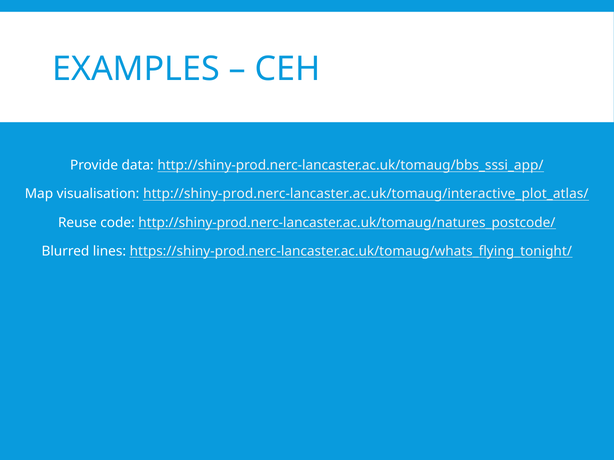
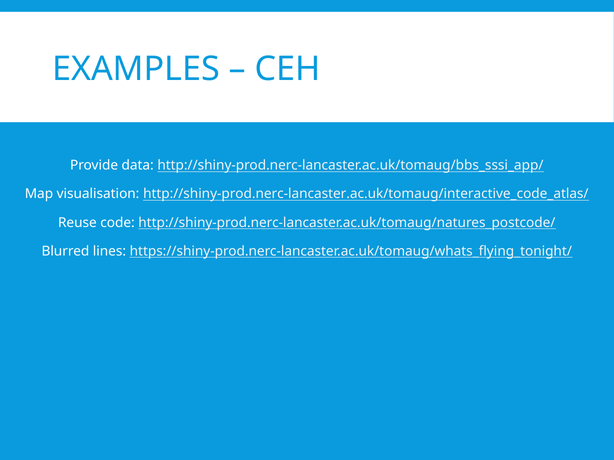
http://shiny-prod.nerc-lancaster.ac.uk/tomaug/interactive_plot_atlas/: http://shiny-prod.nerc-lancaster.ac.uk/tomaug/interactive_plot_atlas/ -> http://shiny-prod.nerc-lancaster.ac.uk/tomaug/interactive_code_atlas/
